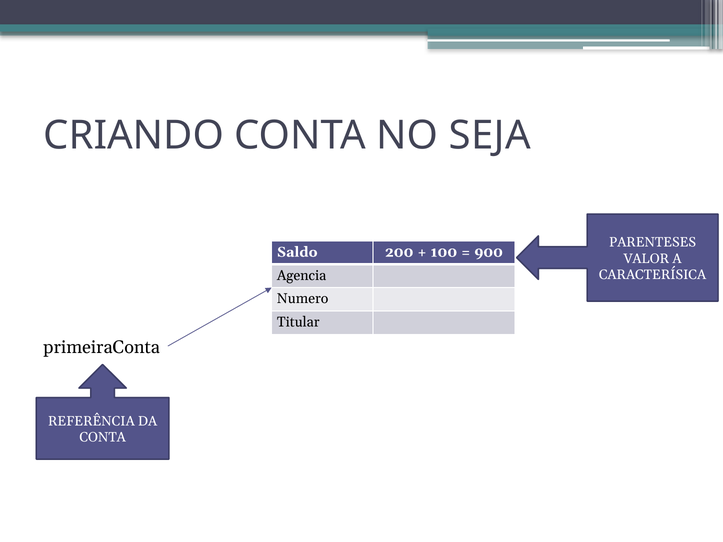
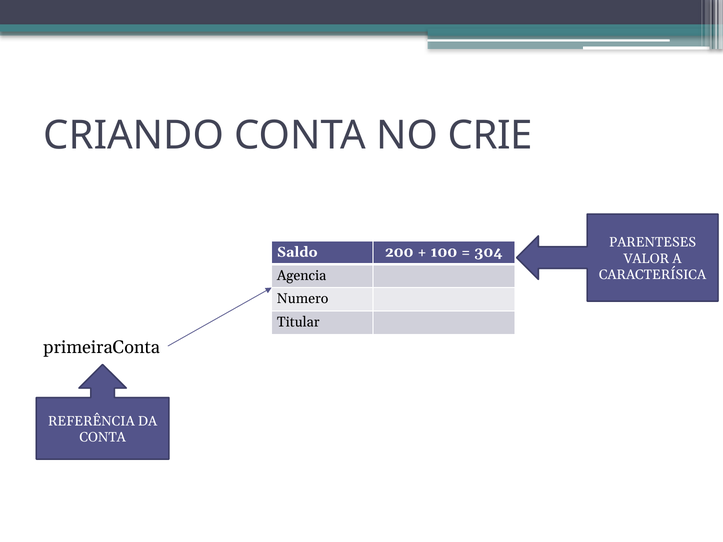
SEJA: SEJA -> CRIE
900: 900 -> 304
